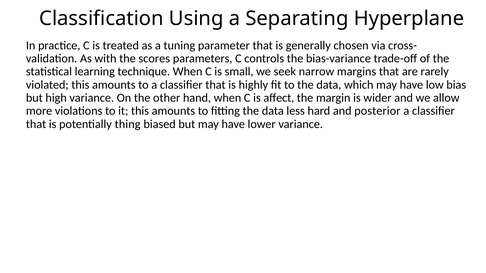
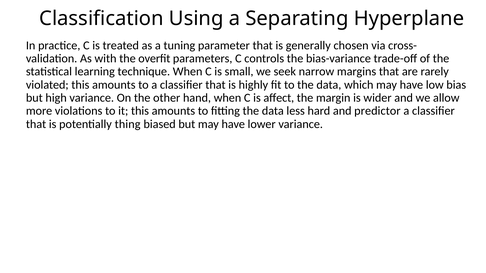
scores: scores -> overﬁt
posterior: posterior -> predictor
